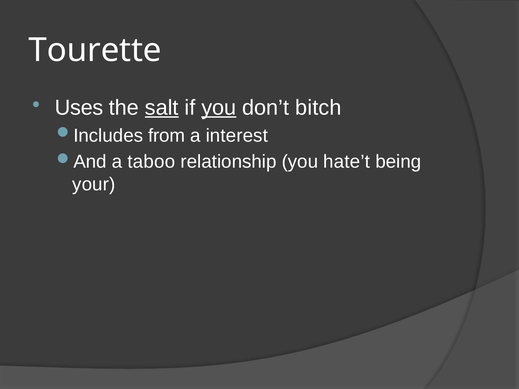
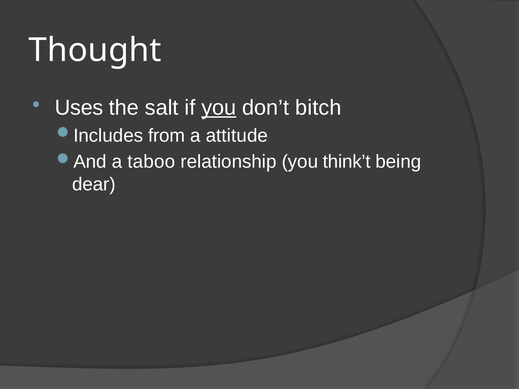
Tourette: Tourette -> Thought
salt underline: present -> none
interest: interest -> attitude
hate’t: hate’t -> think’t
your: your -> dear
